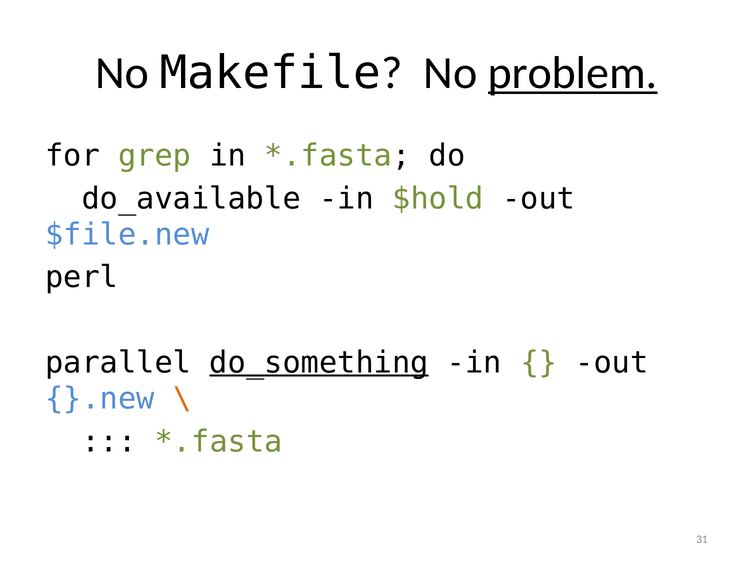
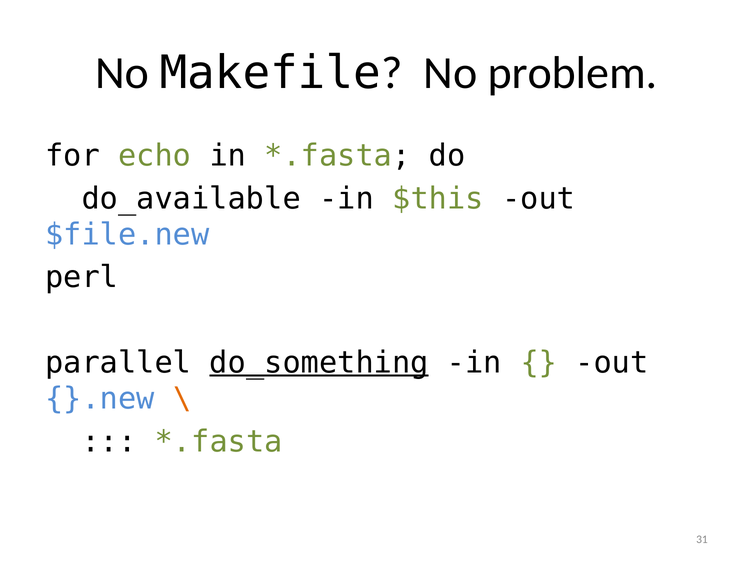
problem underline: present -> none
grep: grep -> echo
$hold: $hold -> $this
